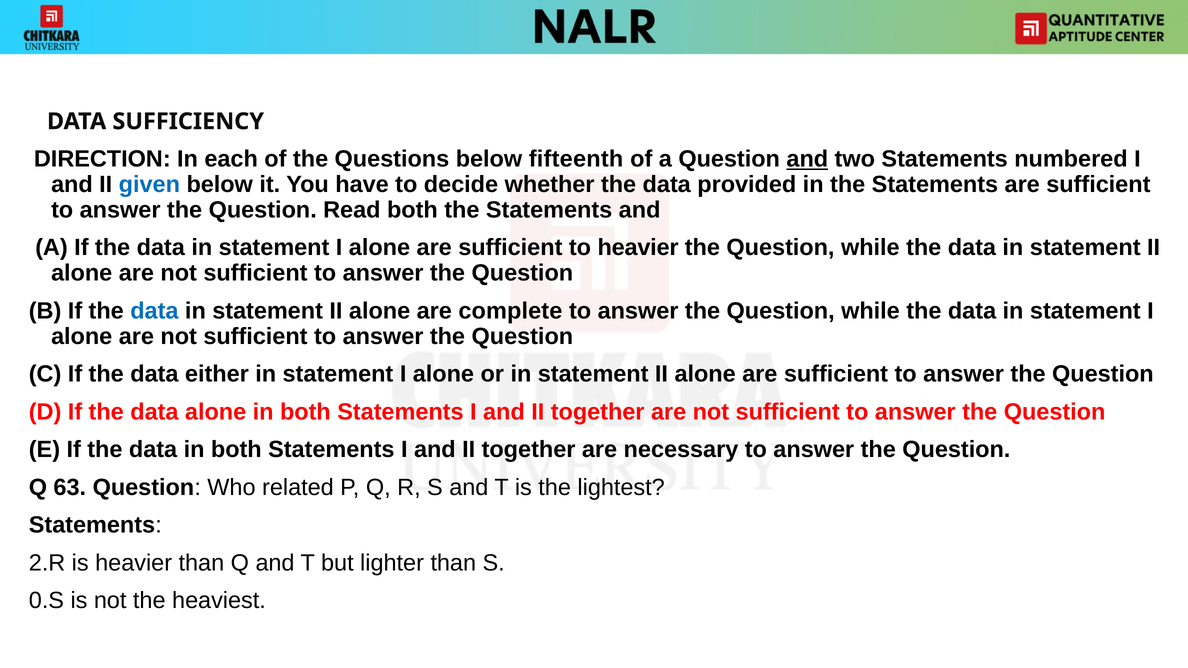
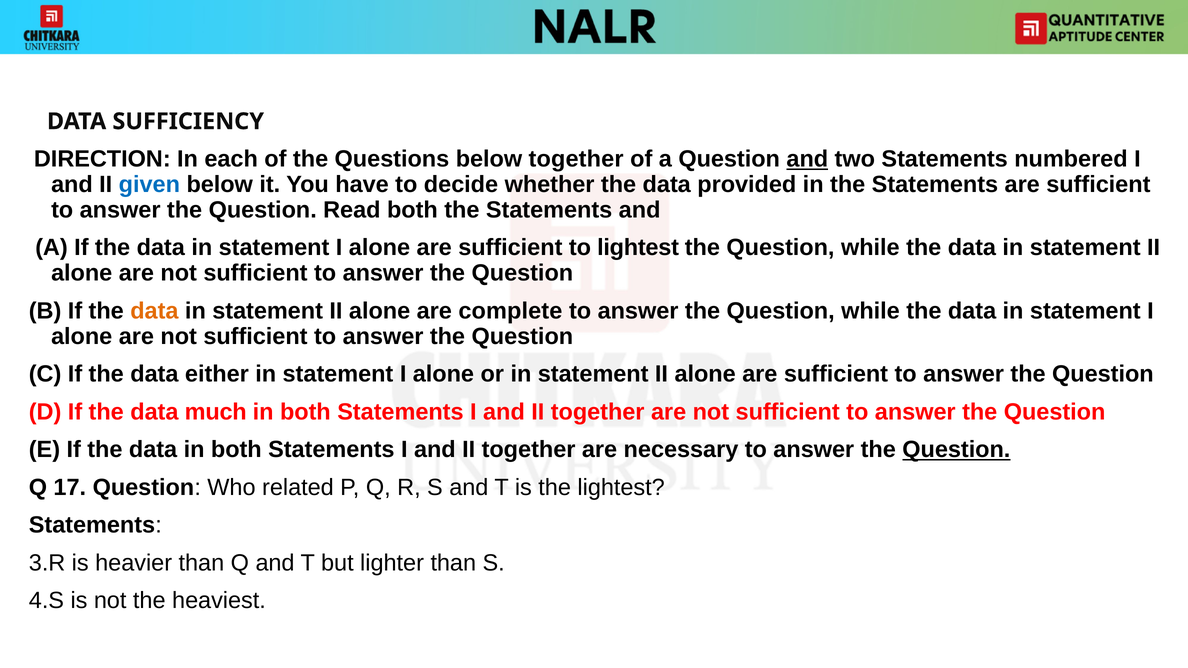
below fifteenth: fifteenth -> together
to heavier: heavier -> lightest
data at (154, 311) colour: blue -> orange
data alone: alone -> much
Question at (956, 450) underline: none -> present
63: 63 -> 17
2.R: 2.R -> 3.R
0.S: 0.S -> 4.S
